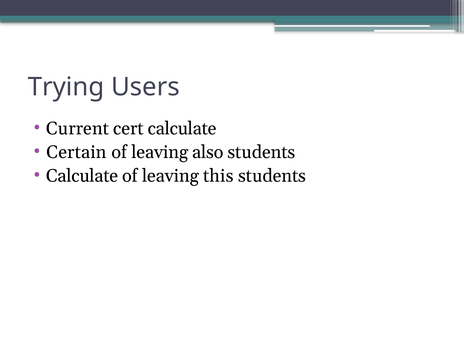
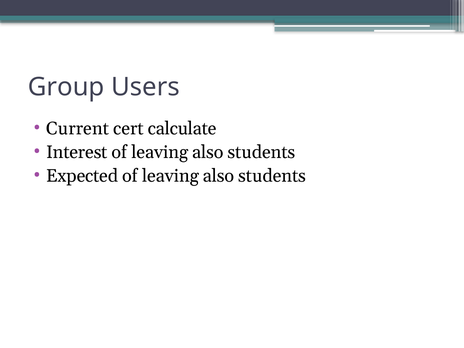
Trying: Trying -> Group
Certain: Certain -> Interest
Calculate at (82, 176): Calculate -> Expected
this at (218, 176): this -> also
